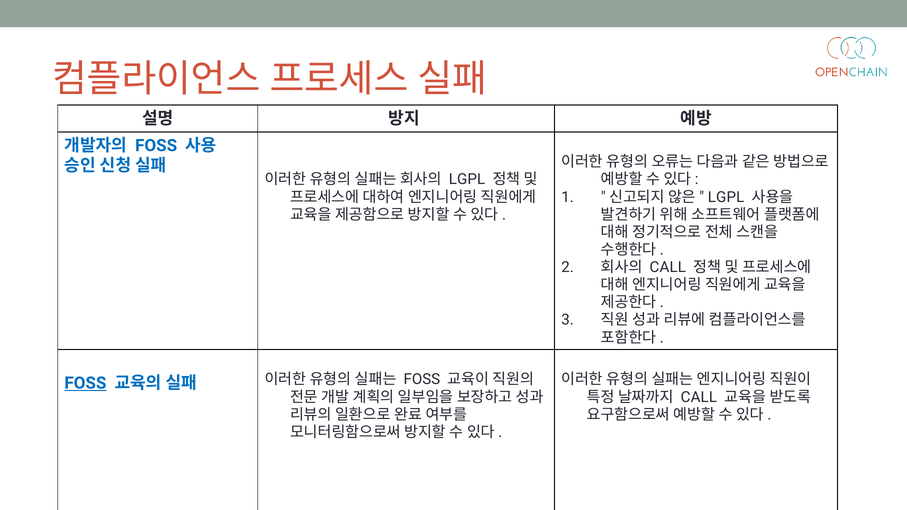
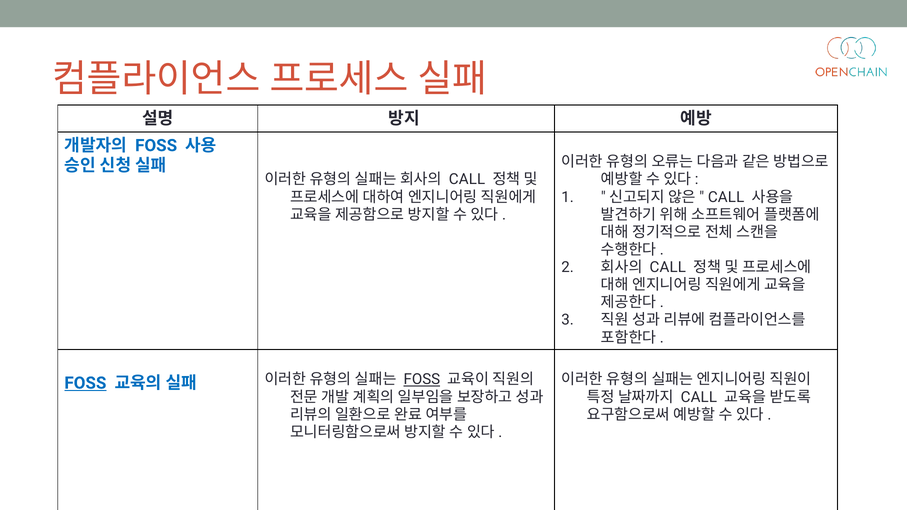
LGPL at (467, 180): LGPL -> CALL
LGPL at (726, 197): LGPL -> CALL
FOSS at (422, 380) underline: none -> present
